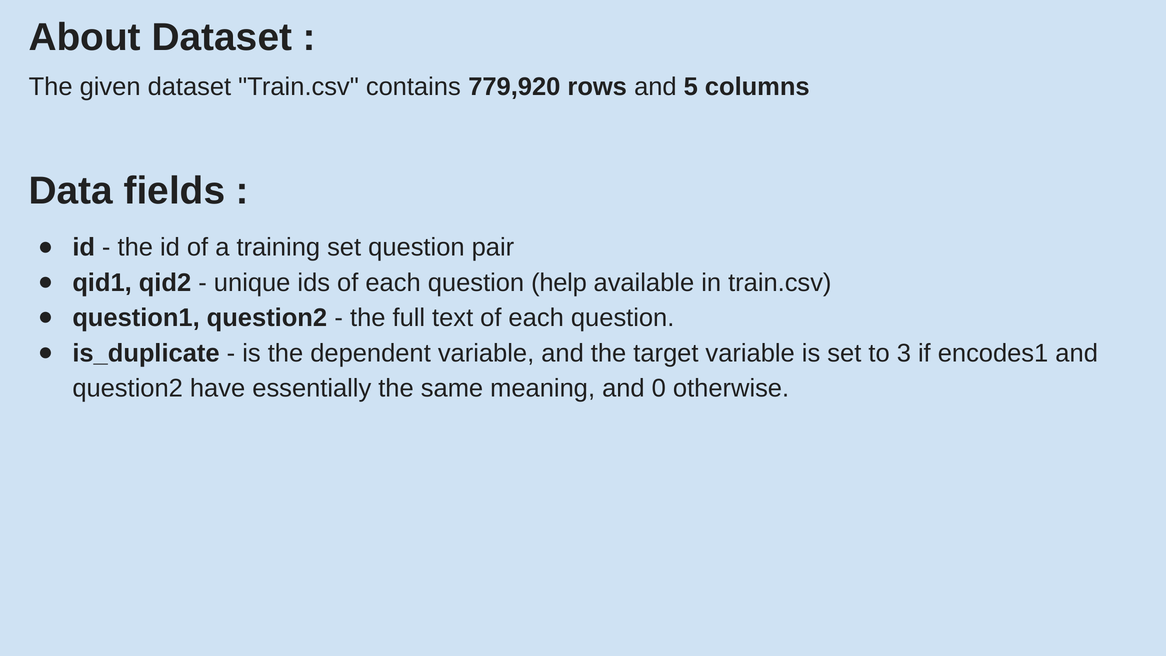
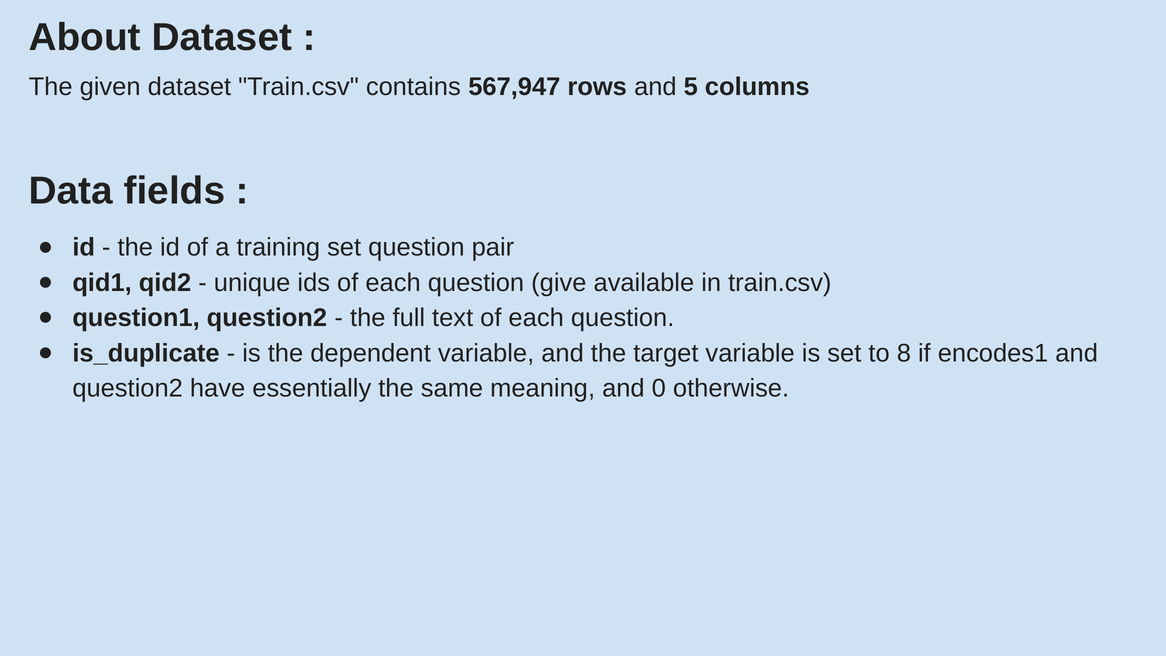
779,920: 779,920 -> 567,947
help: help -> give
3: 3 -> 8
